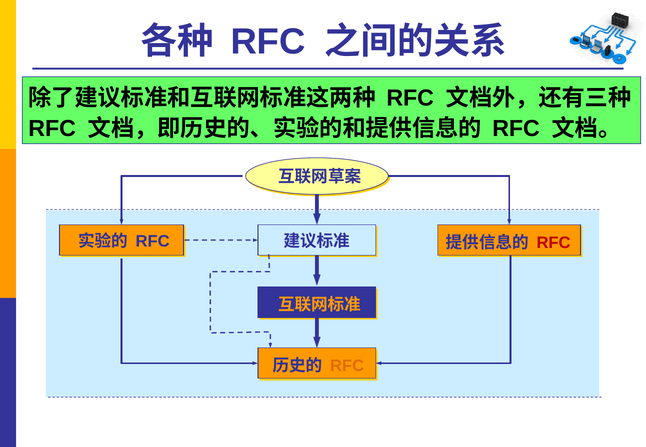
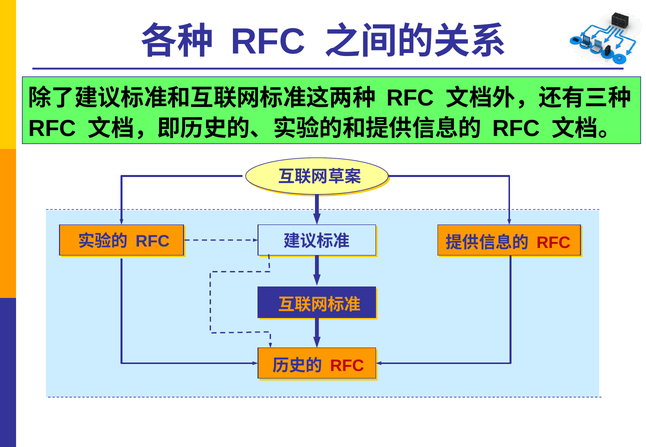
RFC at (347, 366) colour: orange -> red
